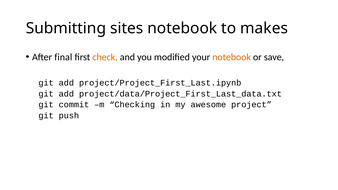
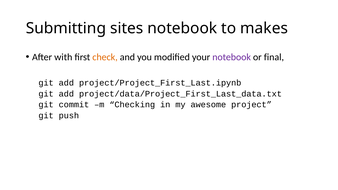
final: final -> with
notebook at (232, 57) colour: orange -> purple
save: save -> final
